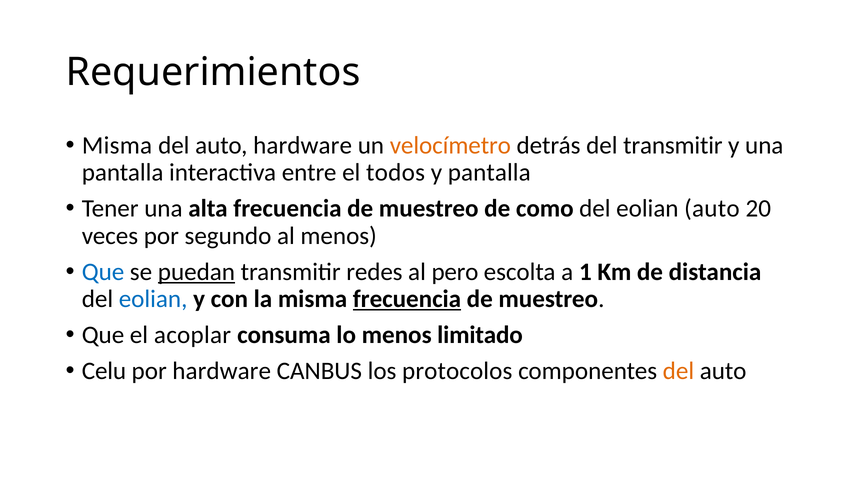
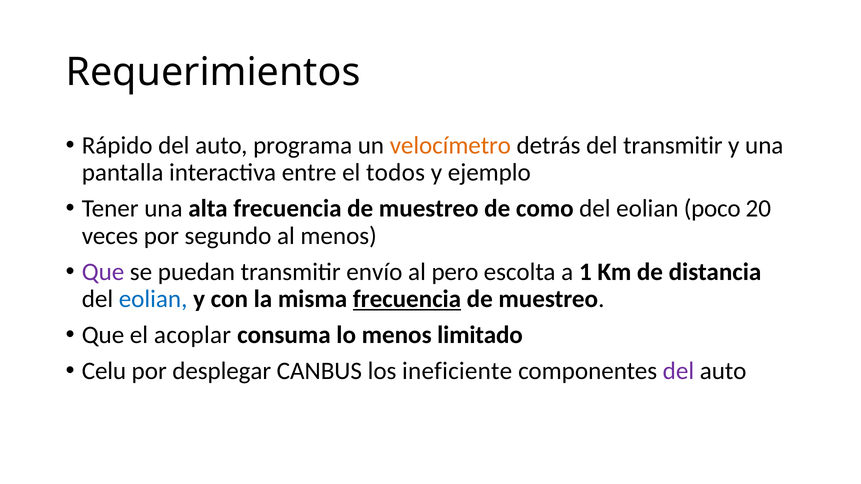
Misma at (117, 146): Misma -> Rápido
auto hardware: hardware -> programa
y pantalla: pantalla -> ejemplo
eolian auto: auto -> poco
Que at (103, 272) colour: blue -> purple
puedan underline: present -> none
redes: redes -> envío
por hardware: hardware -> desplegar
protocolos: protocolos -> ineficiente
del at (678, 371) colour: orange -> purple
